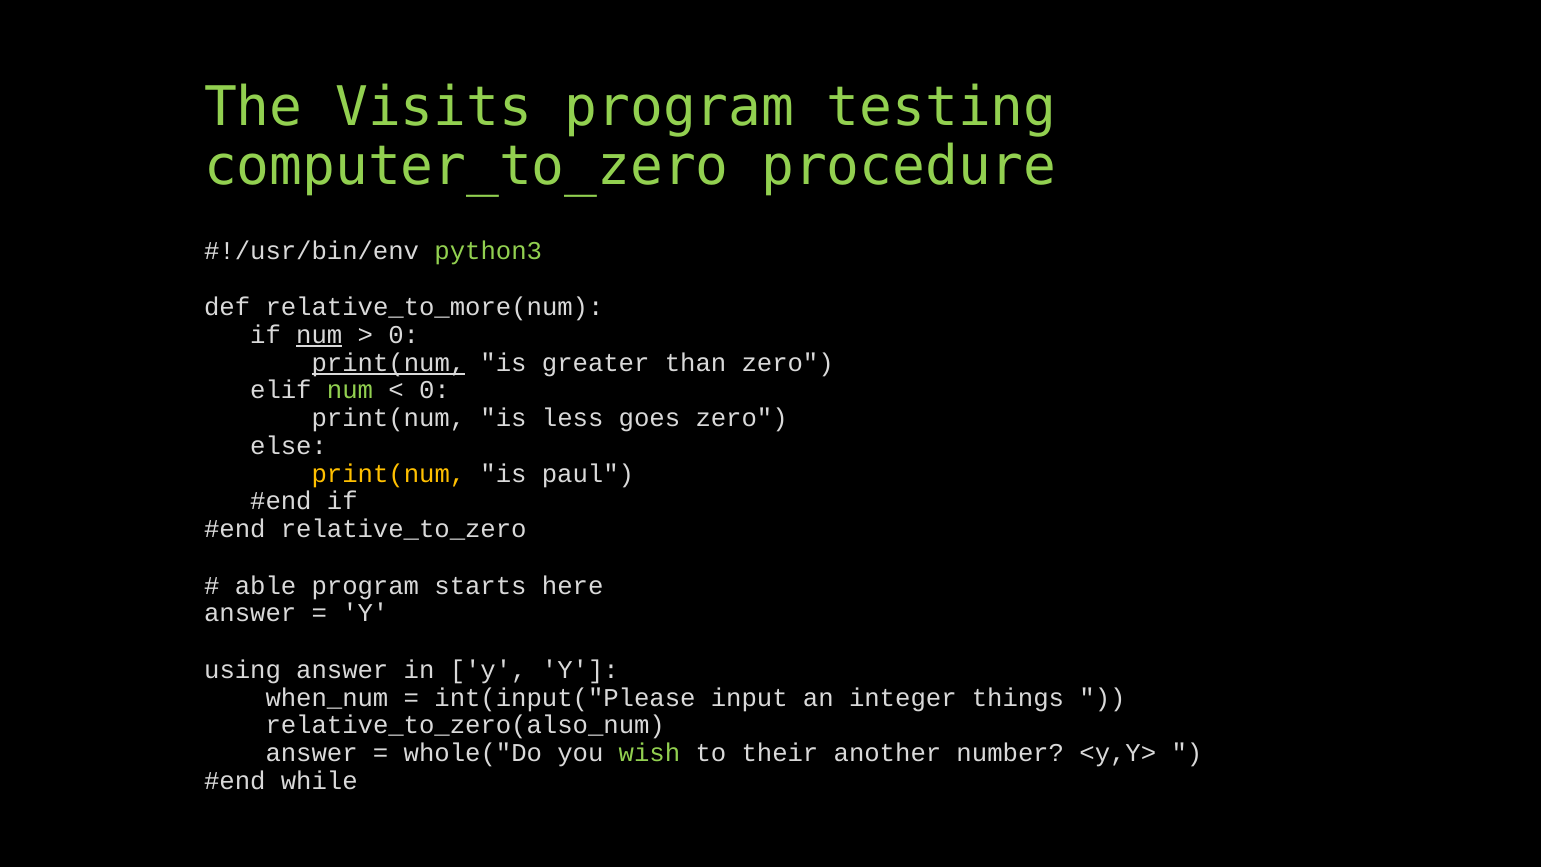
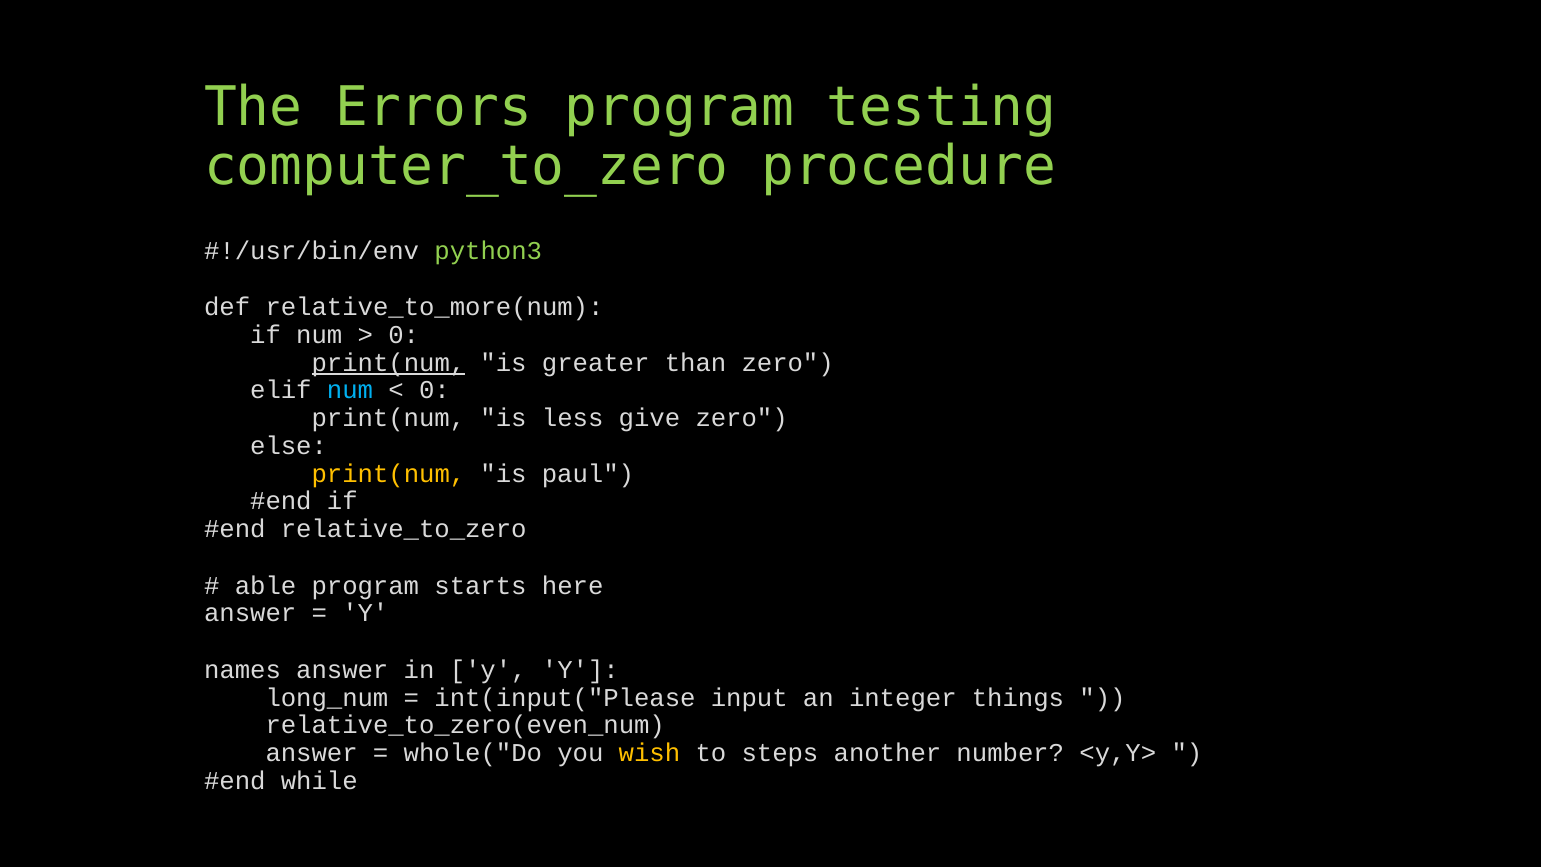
Visits: Visits -> Errors
num at (319, 335) underline: present -> none
num at (350, 390) colour: light green -> light blue
goes: goes -> give
using: using -> names
when_num: when_num -> long_num
relative_to_zero(also_num: relative_to_zero(also_num -> relative_to_zero(even_num
wish colour: light green -> yellow
their: their -> steps
